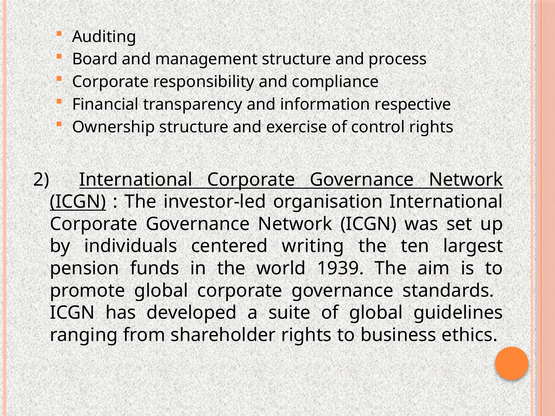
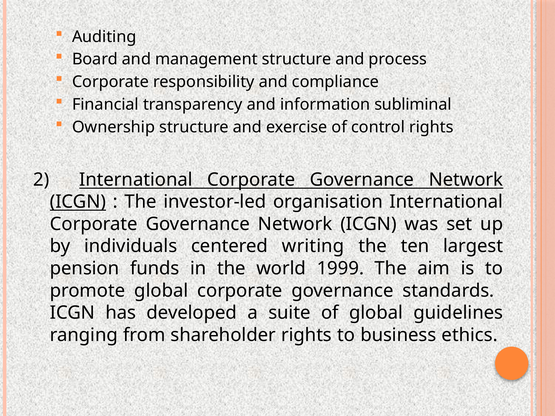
respective: respective -> subliminal
1939: 1939 -> 1999
